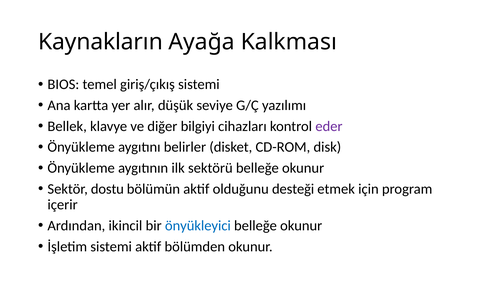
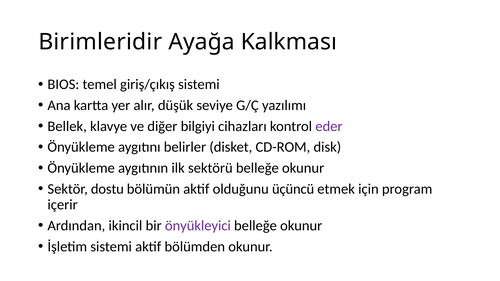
Kaynakların: Kaynakların -> Birimleridir
desteği: desteği -> üçüncü
önyükleyici colour: blue -> purple
